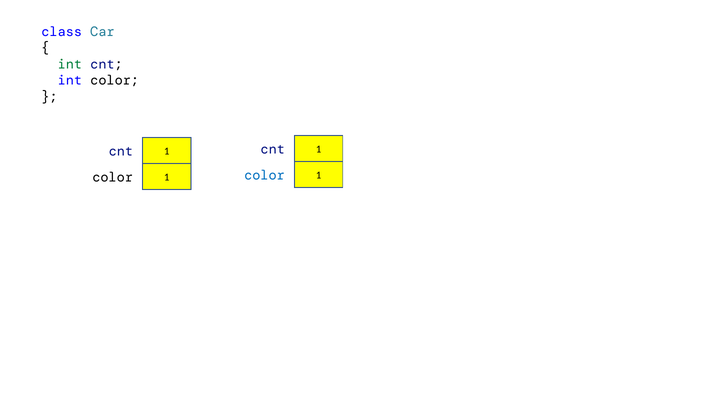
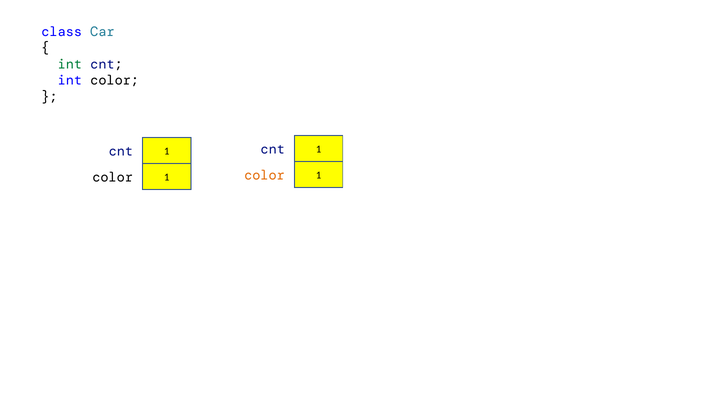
color at (265, 175) colour: blue -> orange
